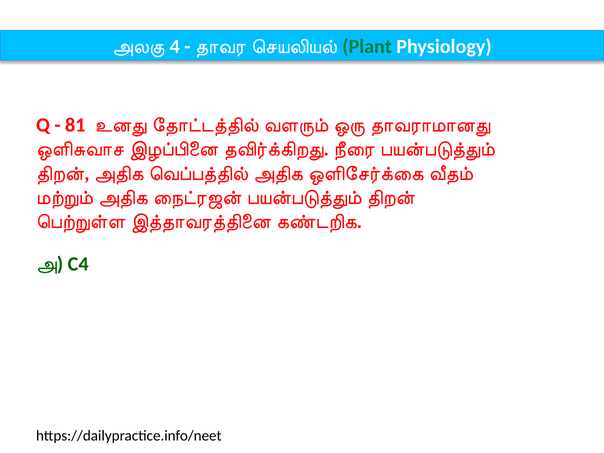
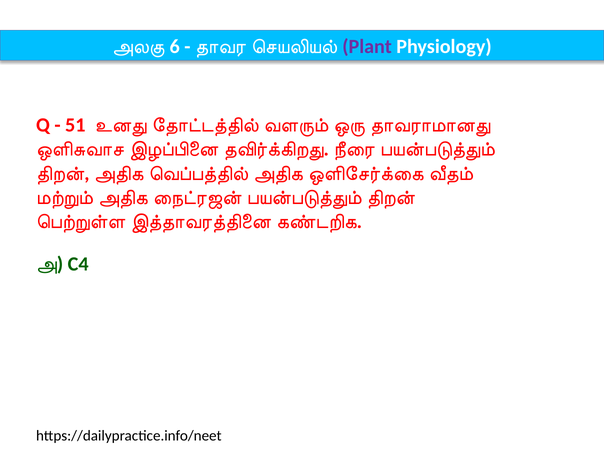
4: 4 -> 6
Plant colour: green -> purple
81: 81 -> 51
